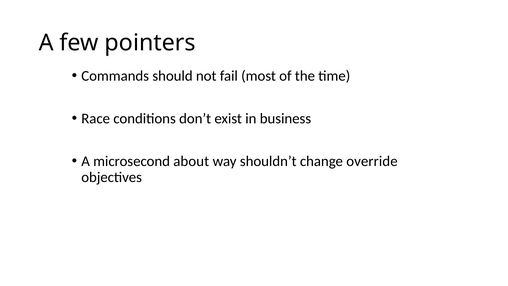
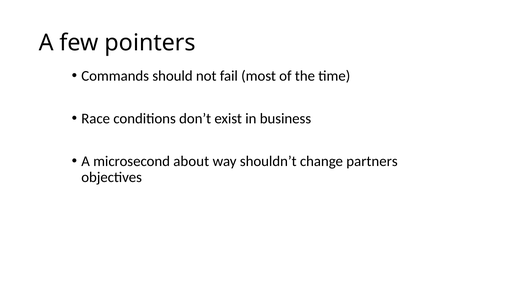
override: override -> partners
